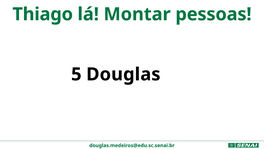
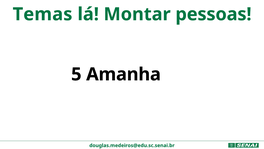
Thiago: Thiago -> Temas
Douglas: Douglas -> Amanha
